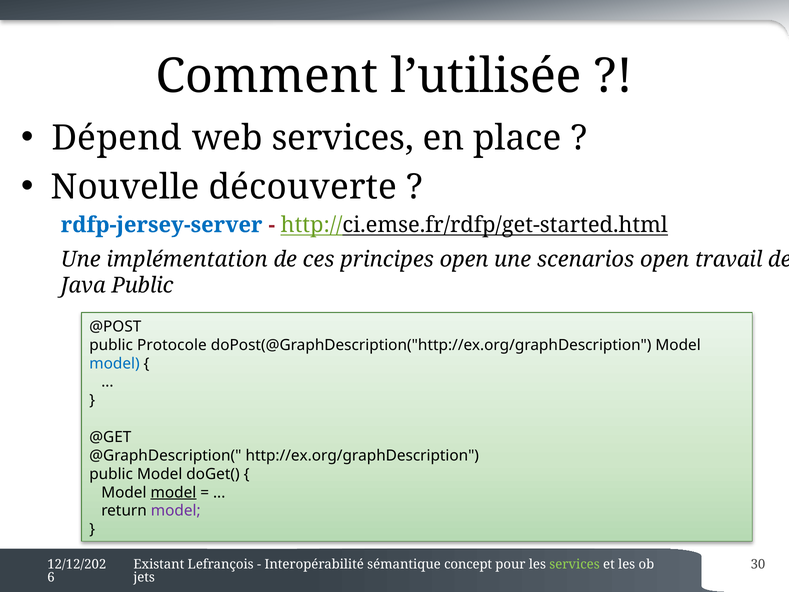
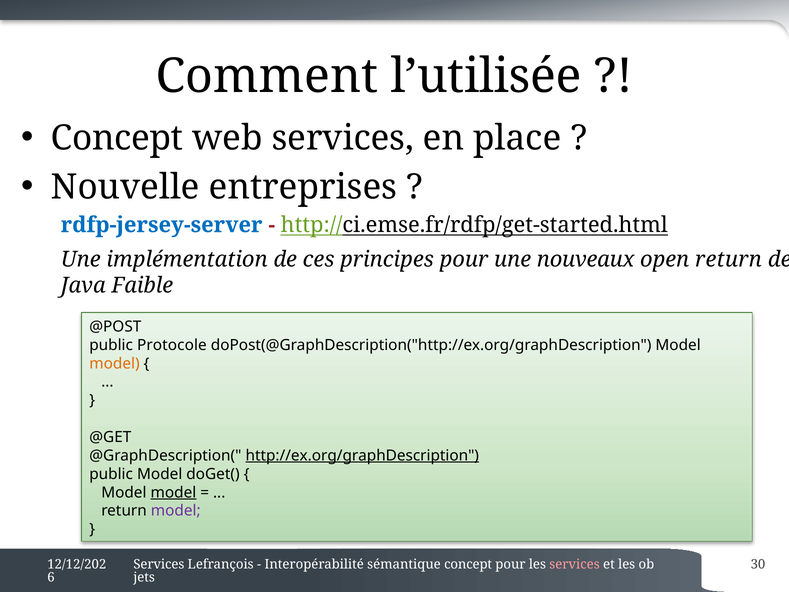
Dépend at (117, 138): Dépend -> Concept
découverte: découverte -> entreprises
principes open: open -> pour
scenarios: scenarios -> nouveaux
open travail: travail -> return
Java Public: Public -> Faible
model at (114, 363) colour: blue -> orange
http://ex.org/graphDescription underline: none -> present
Existant at (159, 564): Existant -> Services
services at (575, 564) colour: light green -> pink
